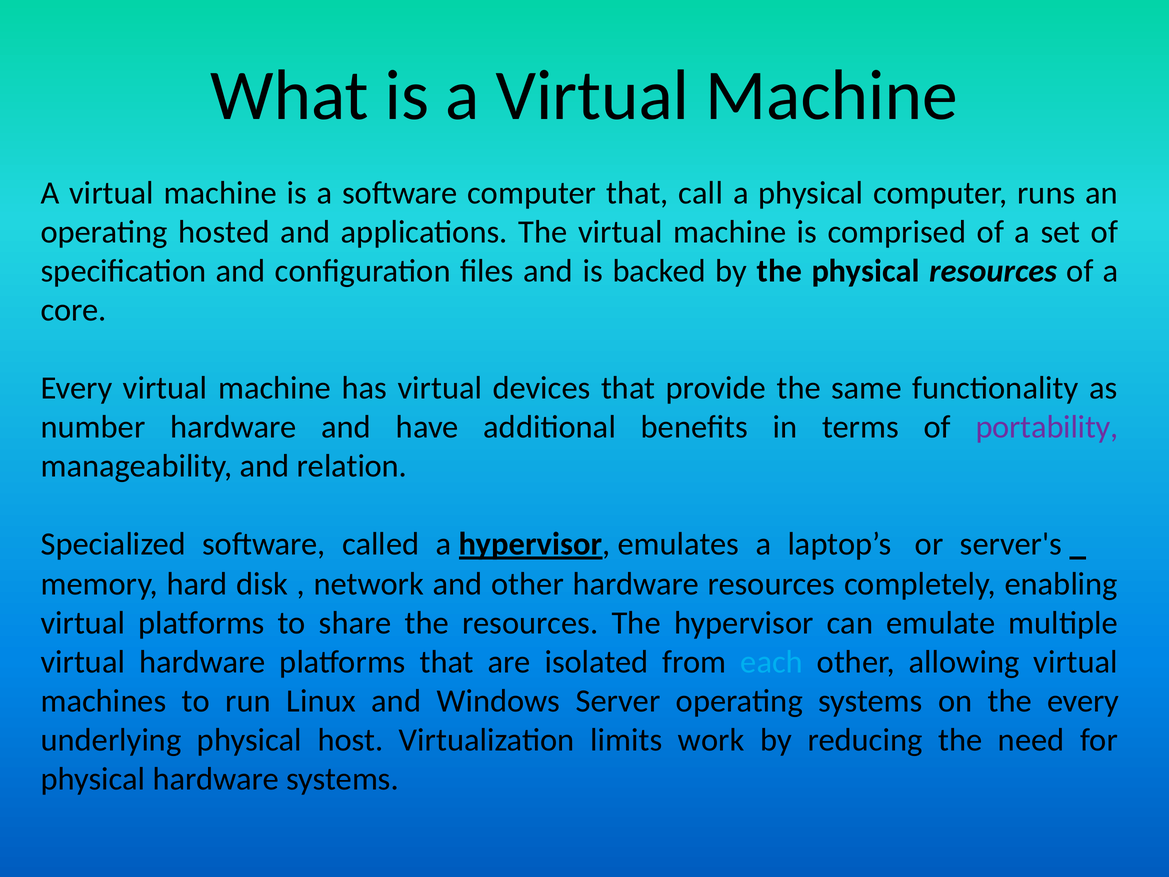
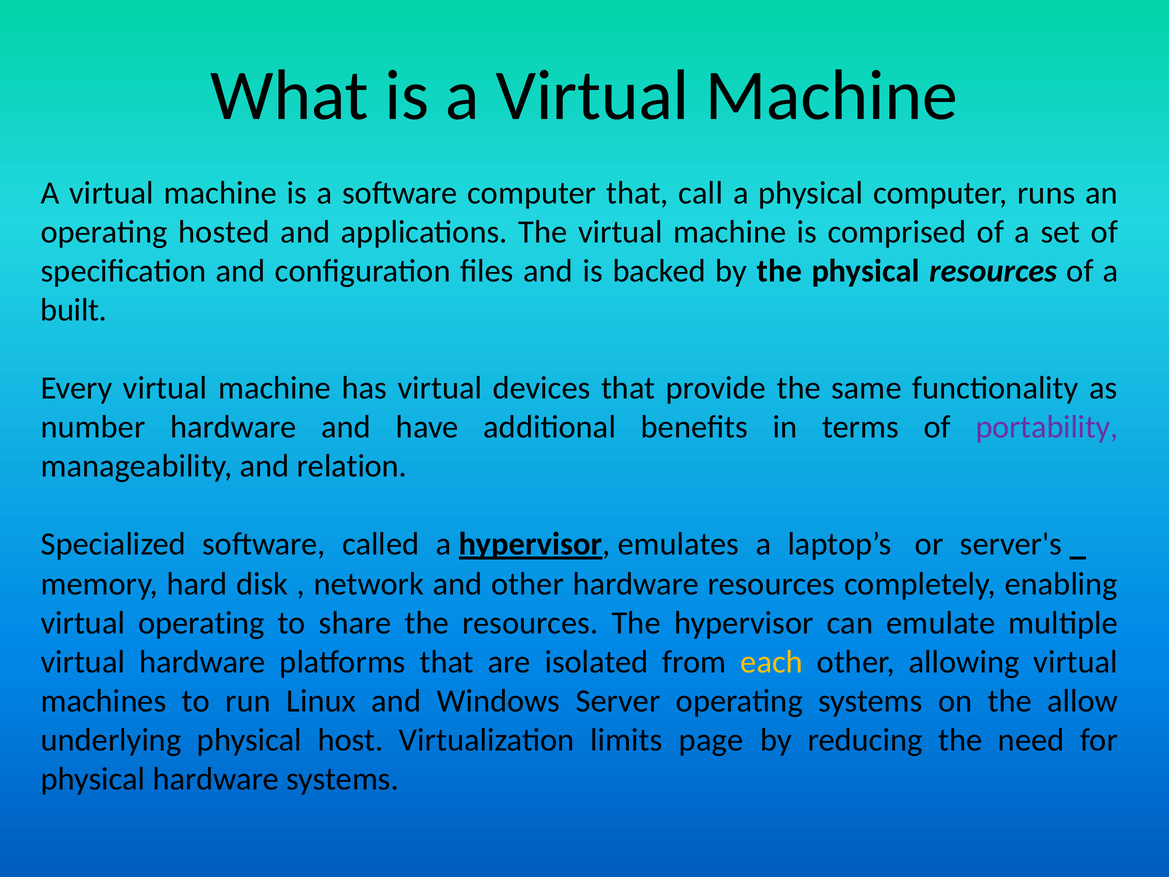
core: core -> built
virtual platforms: platforms -> operating
each colour: light blue -> yellow
the every: every -> allow
work: work -> page
